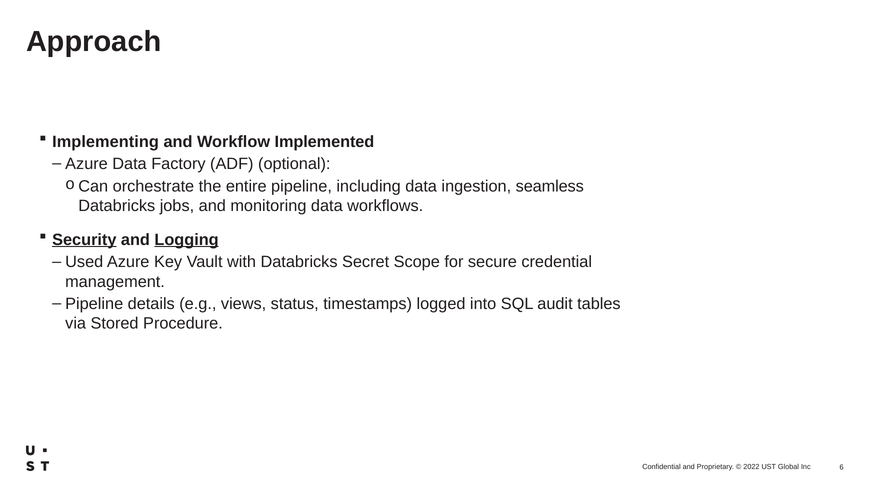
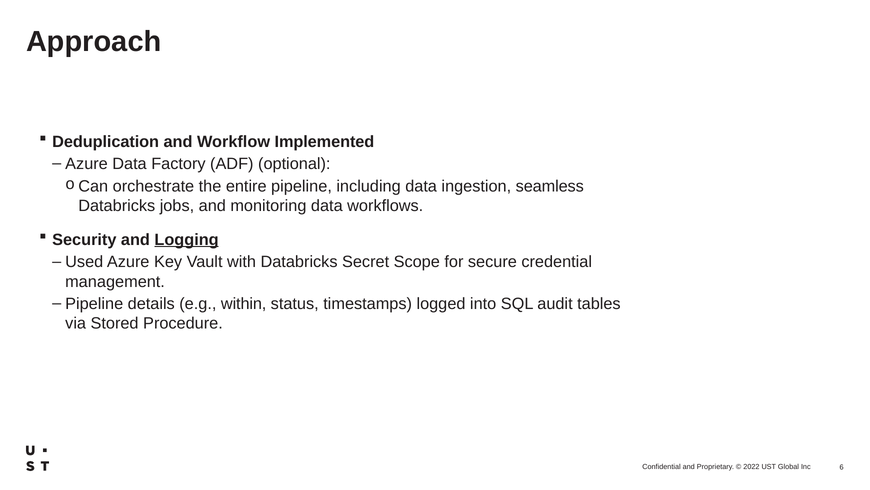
Implementing: Implementing -> Deduplication
Security underline: present -> none
views: views -> within
